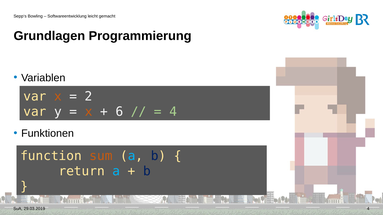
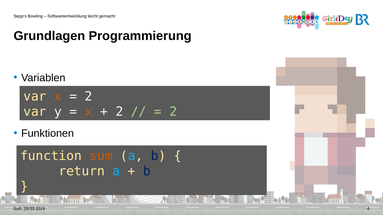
6 at (119, 112): 6 -> 2
4 at (173, 112): 4 -> 2
